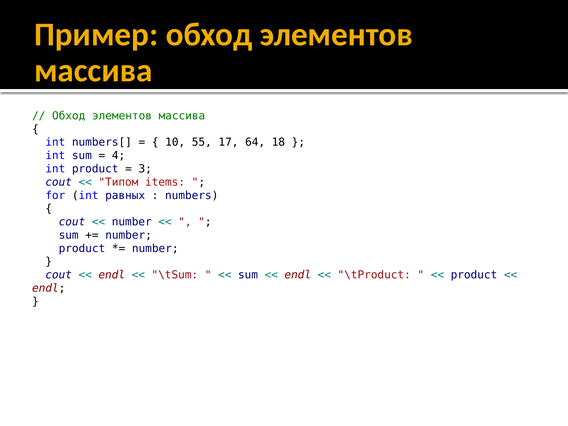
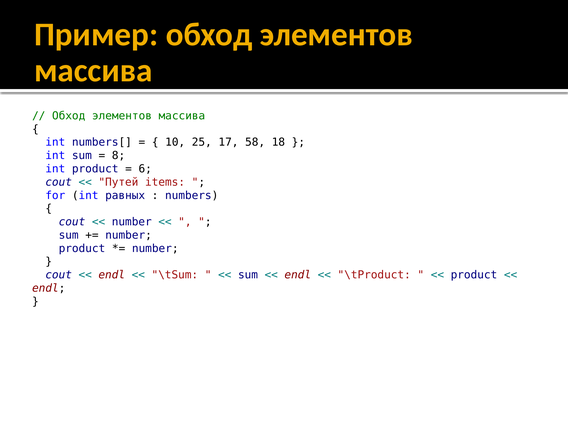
55: 55 -> 25
64: 64 -> 58
4: 4 -> 8
3: 3 -> 6
Типом: Типом -> Путей
